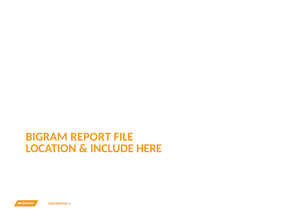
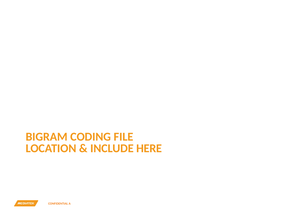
REPORT: REPORT -> CODING
